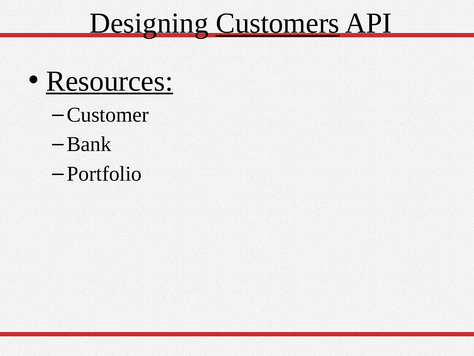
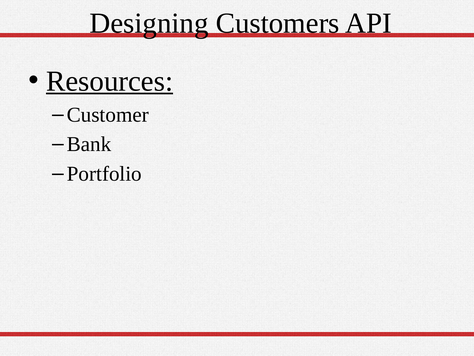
Customers underline: present -> none
